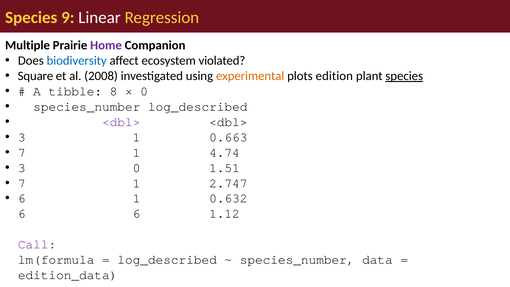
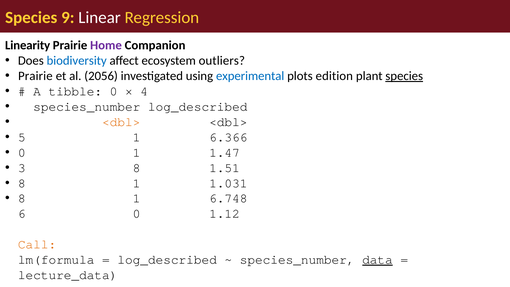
Multiple at (28, 45): Multiple -> Linearity
violated: violated -> outliers
Square at (35, 76): Square -> Prairie
2008: 2008 -> 2056
experimental colour: orange -> blue
tibble 8: 8 -> 0
0 at (144, 91): 0 -> 4
<dbl> at (121, 122) colour: purple -> orange
3 at (22, 137): 3 -> 5
0.663: 0.663 -> 6.366
7 at (22, 152): 7 -> 0
4.74: 4.74 -> 1.47
3 0: 0 -> 8
7 at (22, 183): 7 -> 8
2.747: 2.747 -> 1.031
6 at (22, 198): 6 -> 8
0.632: 0.632 -> 6.748
6 6: 6 -> 0
Call colour: purple -> orange
data underline: none -> present
edition_data: edition_data -> lecture_data
